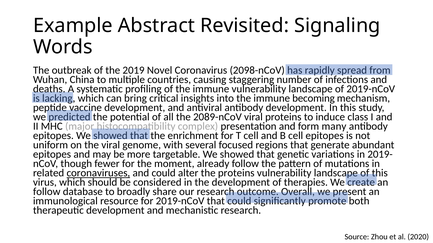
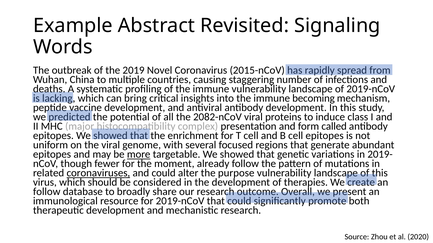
2098-nCoV: 2098-nCoV -> 2015-nCoV
2089-nCoV: 2089-nCoV -> 2082-nCoV
many: many -> called
more underline: none -> present
the proteins: proteins -> purpose
